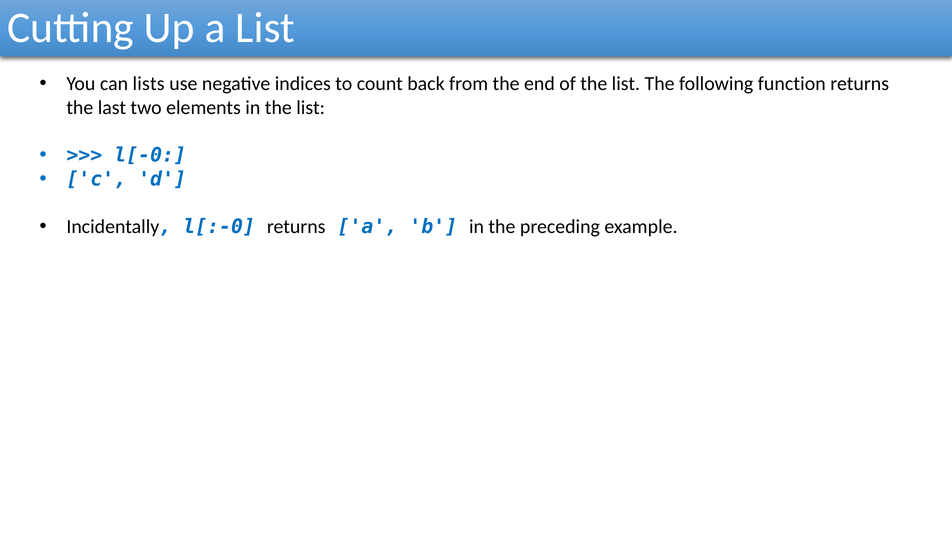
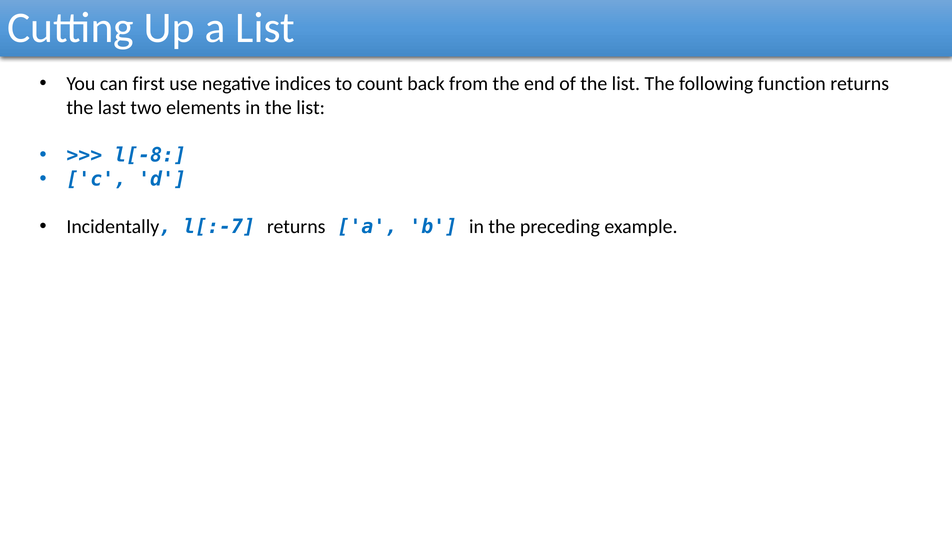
lists: lists -> first
l[-0: l[-0 -> l[-8
l[:-0: l[:-0 -> l[:-7
